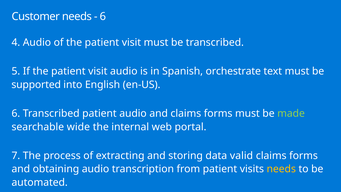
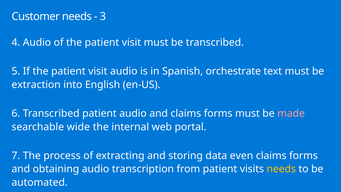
6 at (103, 17): 6 -> 3
supported: supported -> extraction
made colour: light green -> pink
valid: valid -> even
